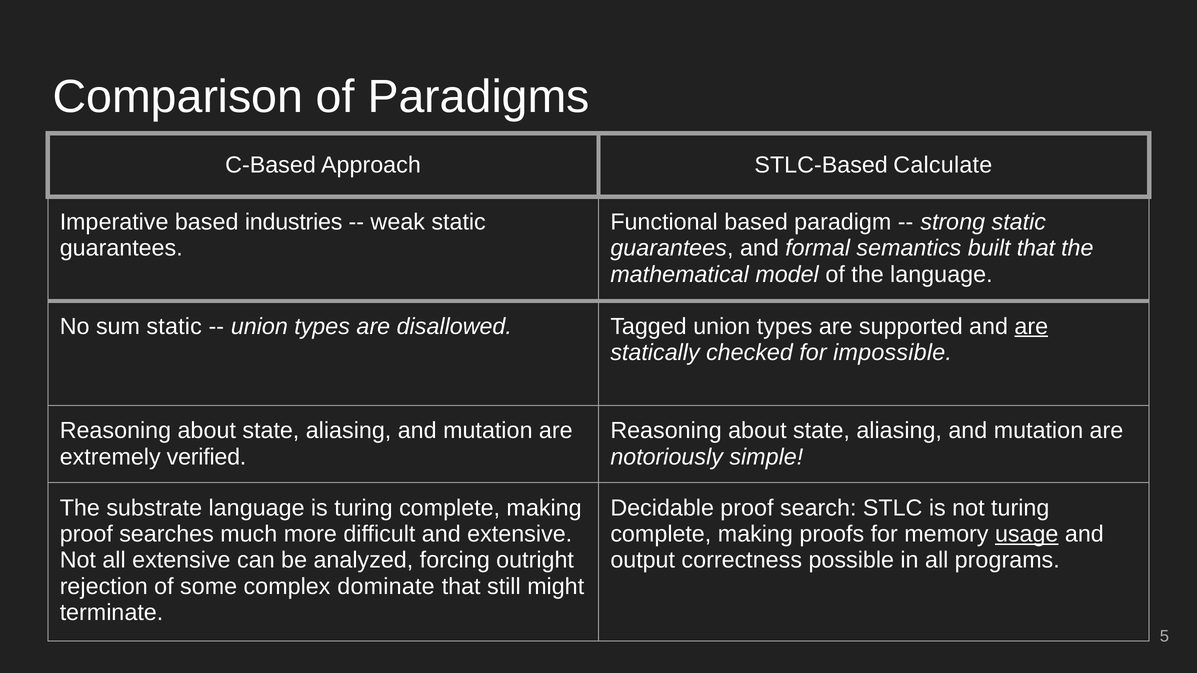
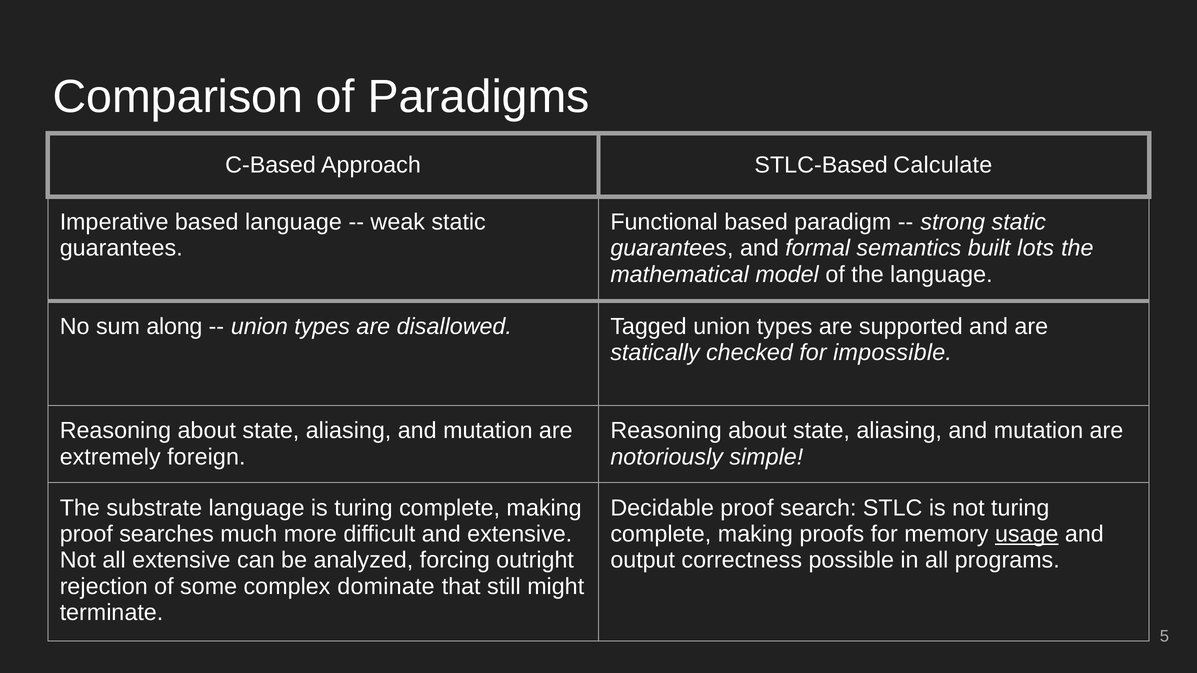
based industries: industries -> language
built that: that -> lots
sum static: static -> along
are at (1031, 327) underline: present -> none
verified: verified -> foreign
